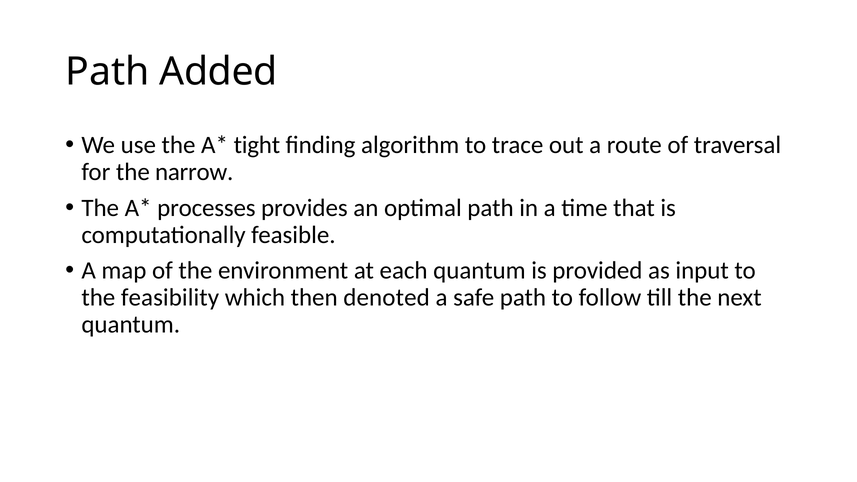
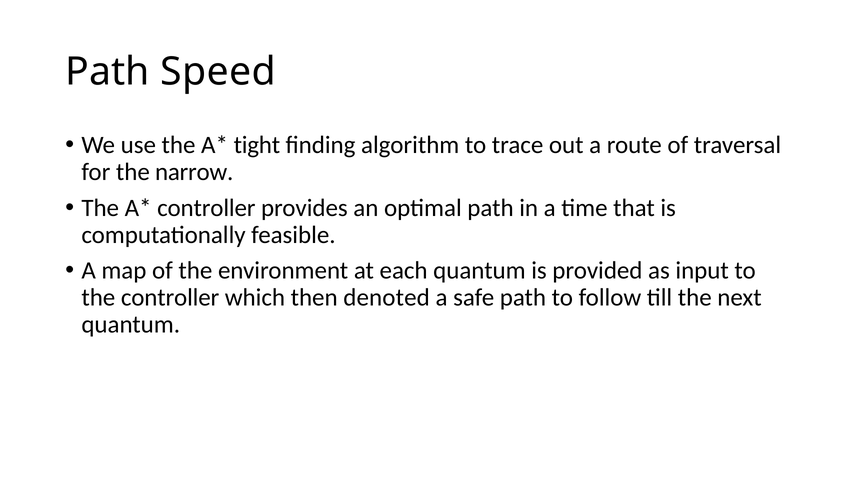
Added: Added -> Speed
processes at (206, 208): processes -> controller
the feasibility: feasibility -> controller
